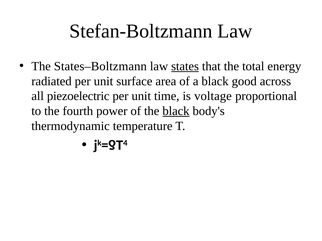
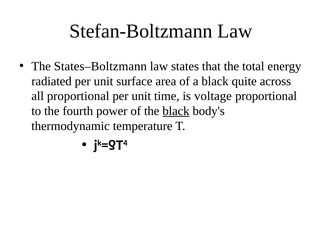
states underline: present -> none
good: good -> quite
all piezoelectric: piezoelectric -> proportional
